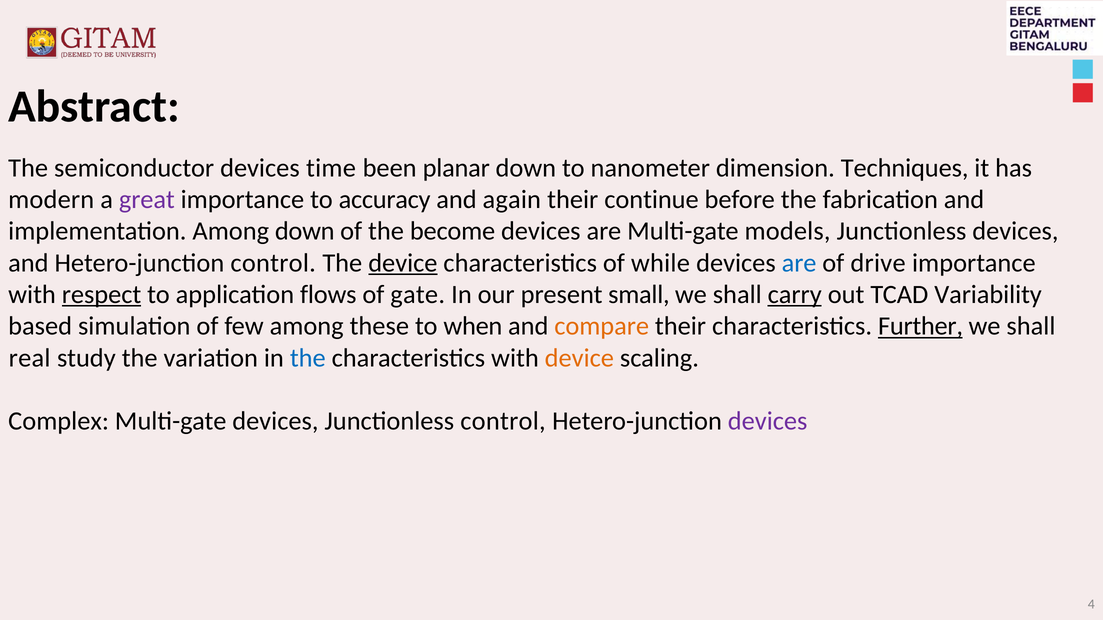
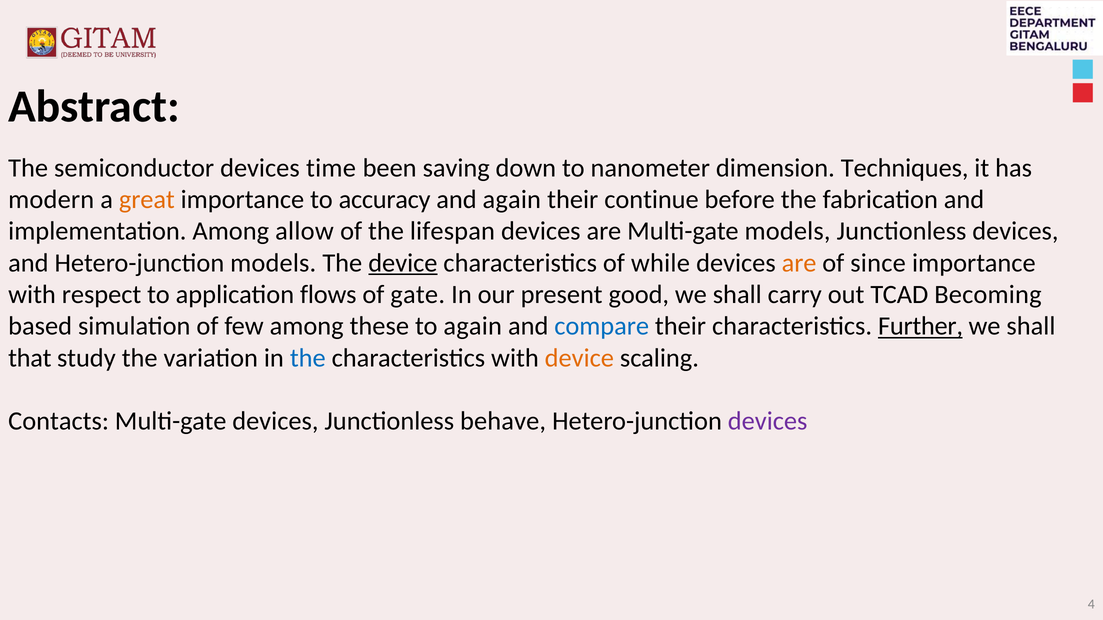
planar: planar -> saving
great colour: purple -> orange
Among down: down -> allow
become: become -> lifespan
Hetero-junction control: control -> models
are at (799, 263) colour: blue -> orange
drive: drive -> since
respect underline: present -> none
small: small -> good
carry underline: present -> none
Variability: Variability -> Becoming
to when: when -> again
compare colour: orange -> blue
real: real -> that
Complex: Complex -> Contacts
Junctionless control: control -> behave
